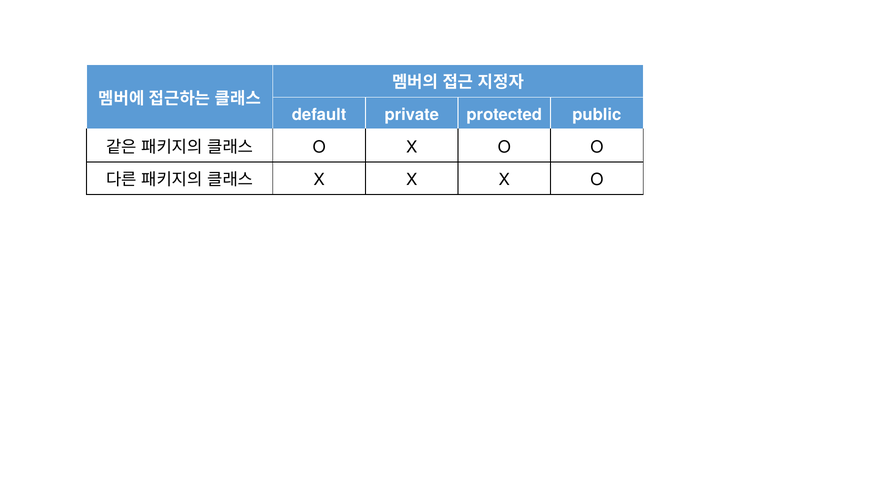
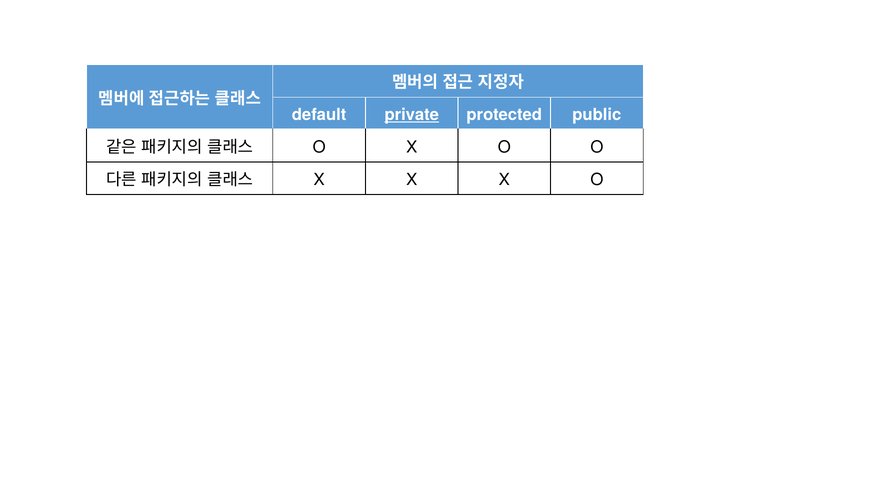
private underline: none -> present
